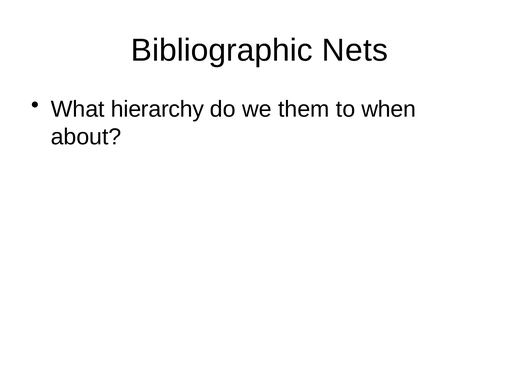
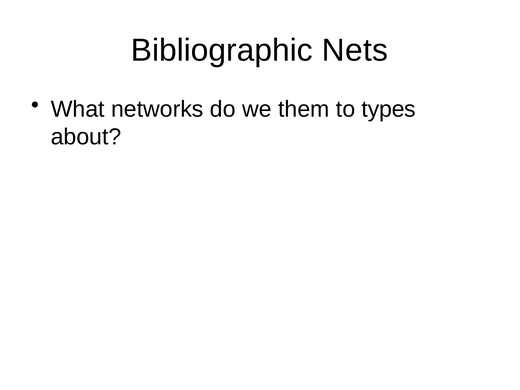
hierarchy: hierarchy -> networks
when: when -> types
